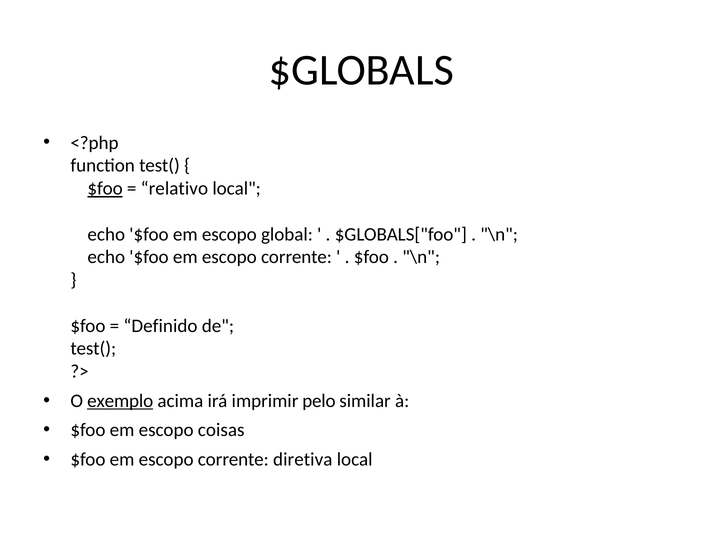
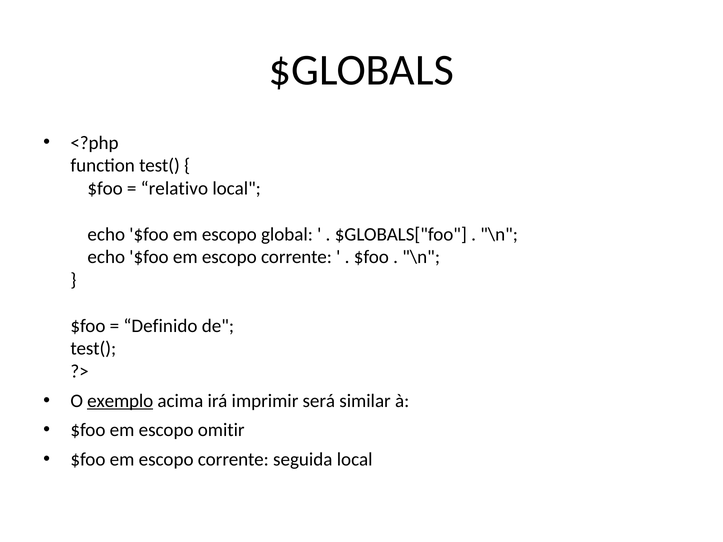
$foo at (105, 189) underline: present -> none
pelo: pelo -> será
coisas: coisas -> omitir
diretiva: diretiva -> seguida
